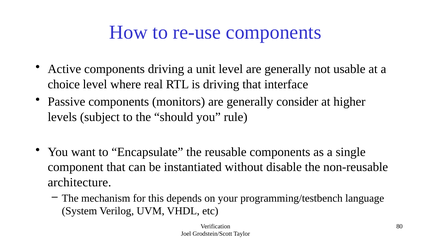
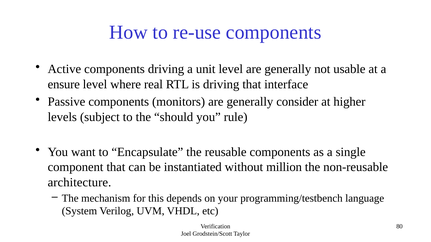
choice: choice -> ensure
disable: disable -> million
